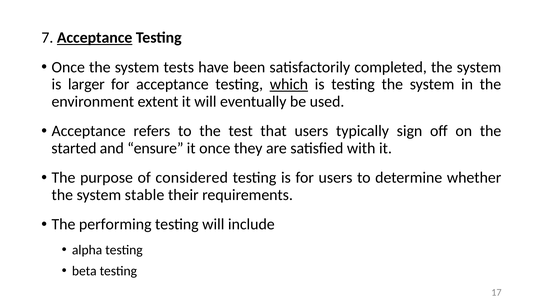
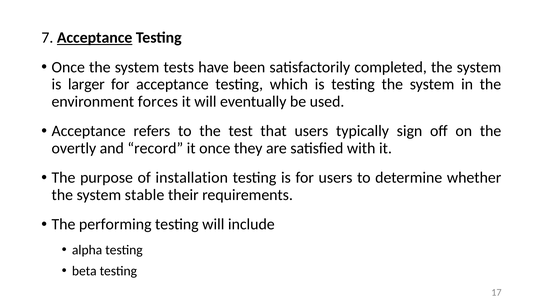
which underline: present -> none
extent: extent -> forces
started: started -> overtly
ensure: ensure -> record
considered: considered -> installation
